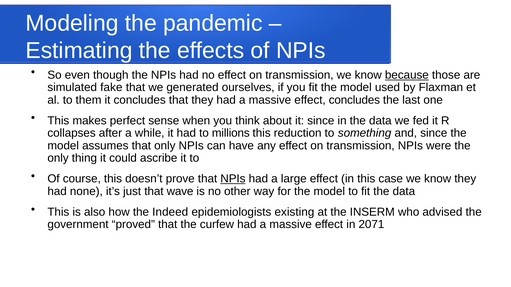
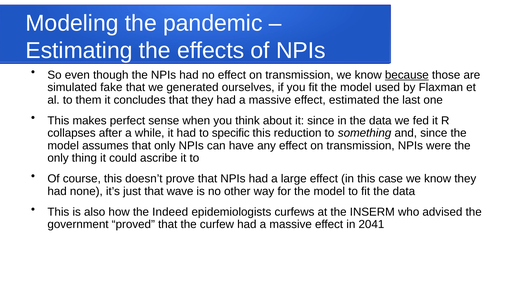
effect concludes: concludes -> estimated
millions: millions -> specific
NPIs at (233, 179) underline: present -> none
existing: existing -> curfews
2071: 2071 -> 2041
